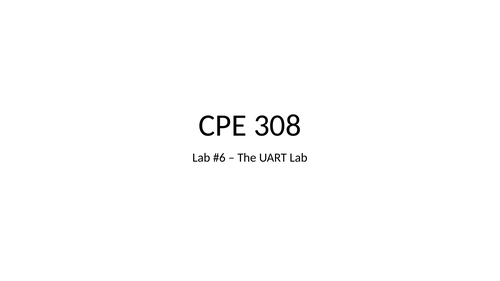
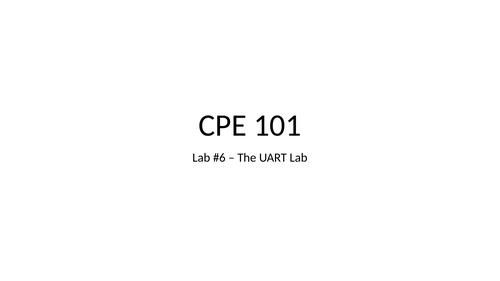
308: 308 -> 101
